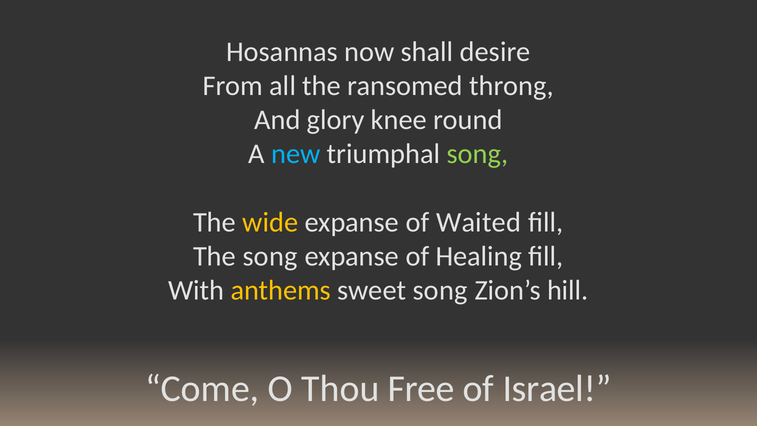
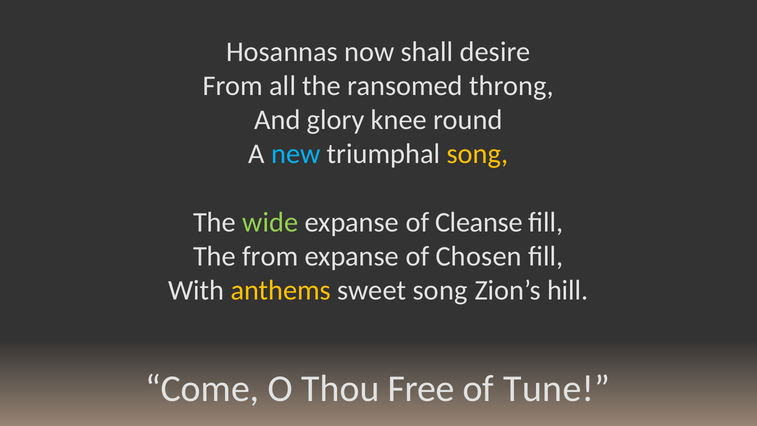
song at (477, 154) colour: light green -> yellow
wide colour: yellow -> light green
Waited: Waited -> Cleanse
The song: song -> from
Healing: Healing -> Chosen
Israel: Israel -> Tune
